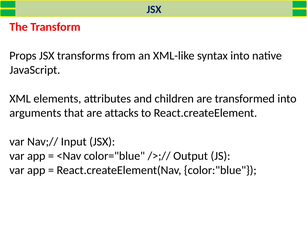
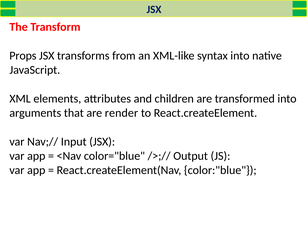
attacks: attacks -> render
